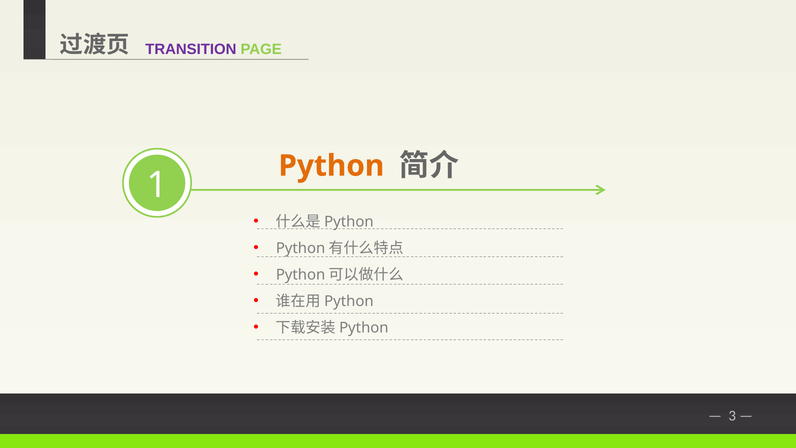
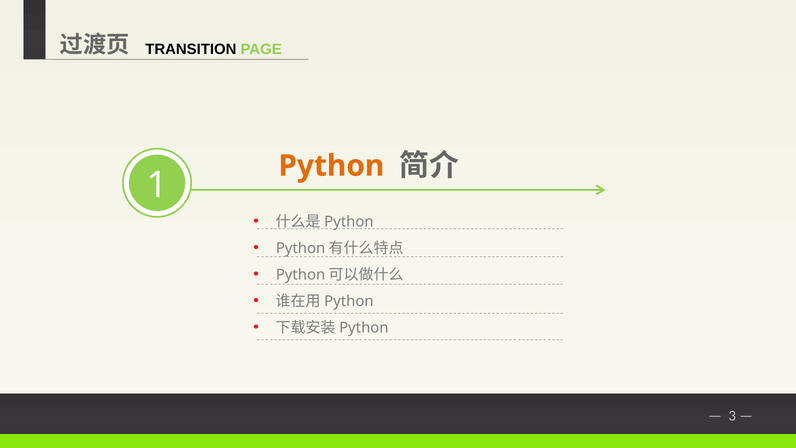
TRANSITION colour: purple -> black
